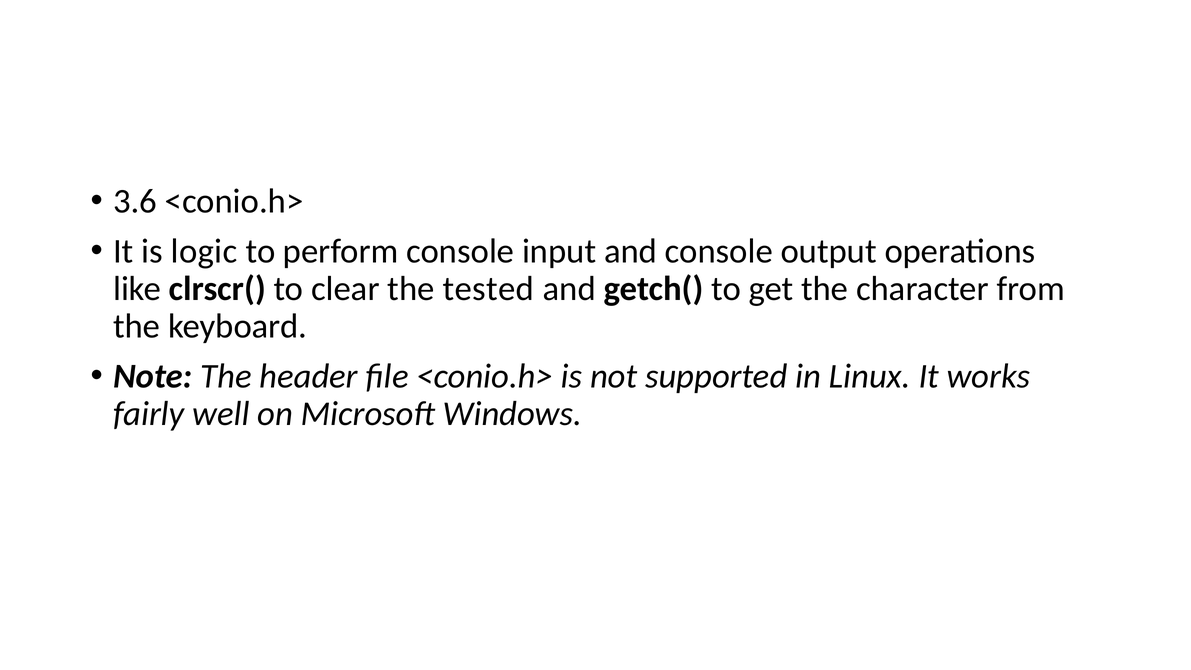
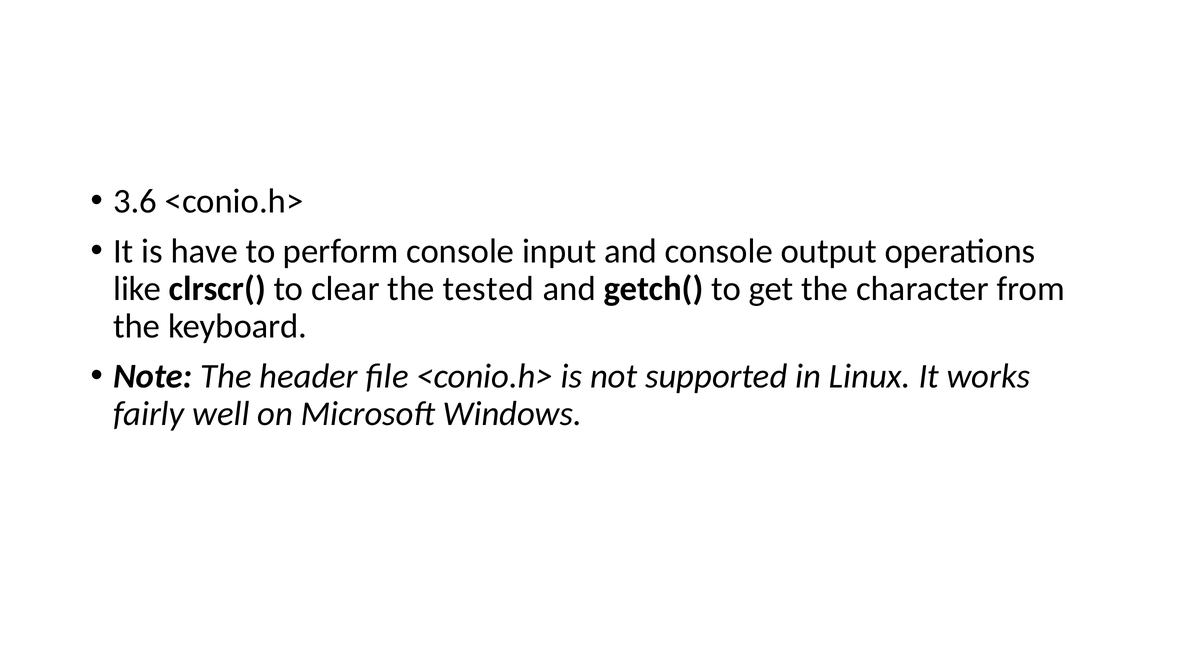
logic: logic -> have
